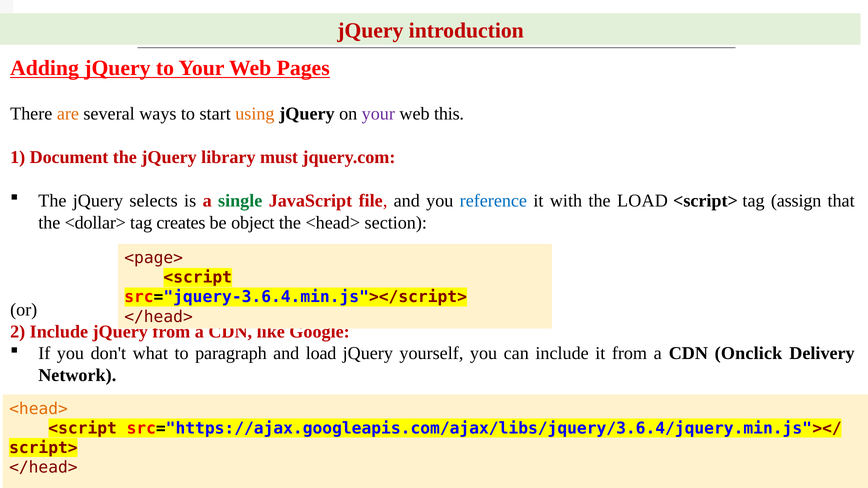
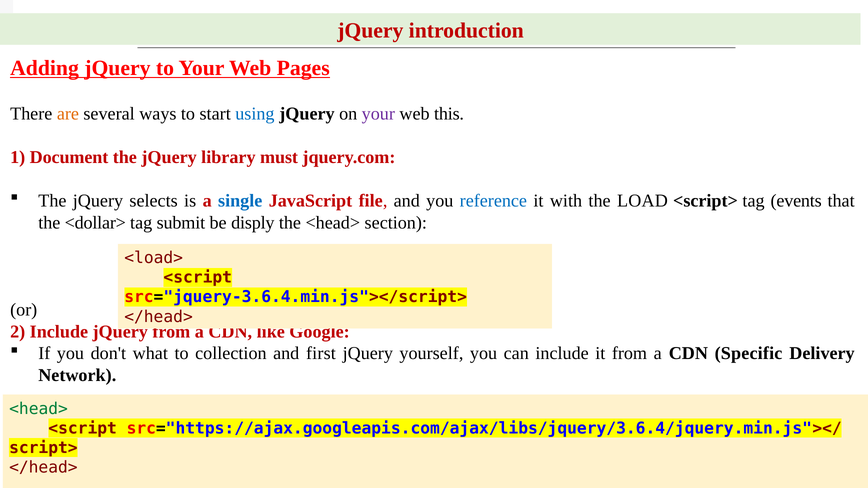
using colour: orange -> blue
single colour: green -> blue
assign: assign -> events
creates: creates -> submit
object: object -> disply
<page>: <page> -> <load>
paragraph: paragraph -> collection
and load: load -> first
Onclick: Onclick -> Specific
<head> at (39, 409) colour: orange -> green
